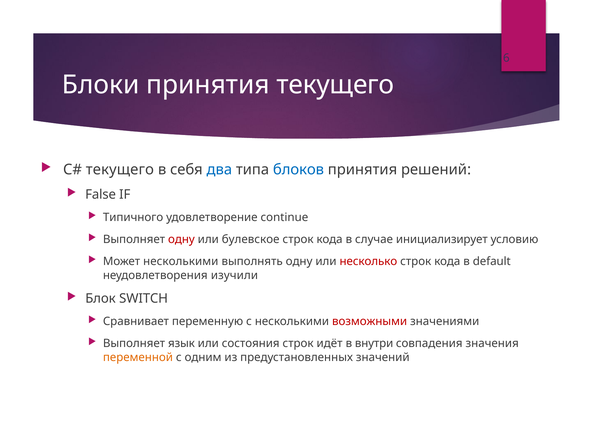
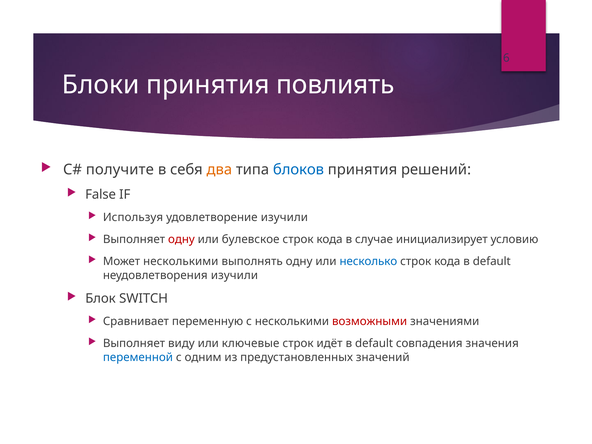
принятия текущего: текущего -> повлиять
текущего at (120, 170): текущего -> получите
два colour: blue -> orange
Типичного: Типичного -> Используя
удовлетворение continue: continue -> изучили
несколько colour: red -> blue
язык: язык -> виду
состояния: состояния -> ключевые
внутри at (374, 343): внутри -> default
переменной colour: orange -> blue
